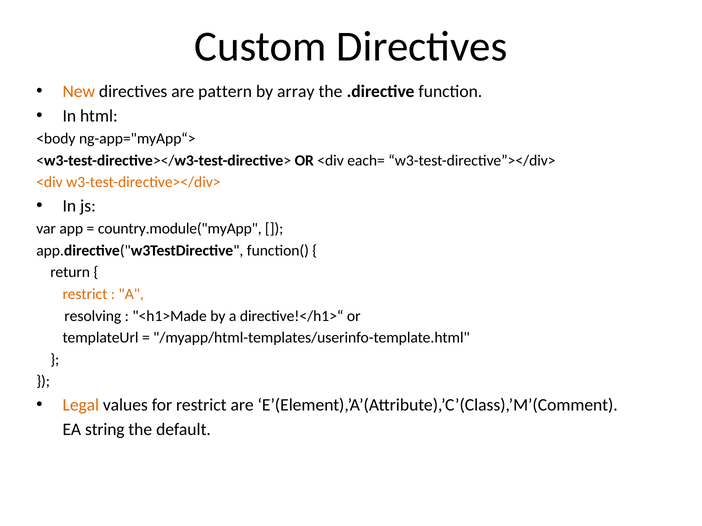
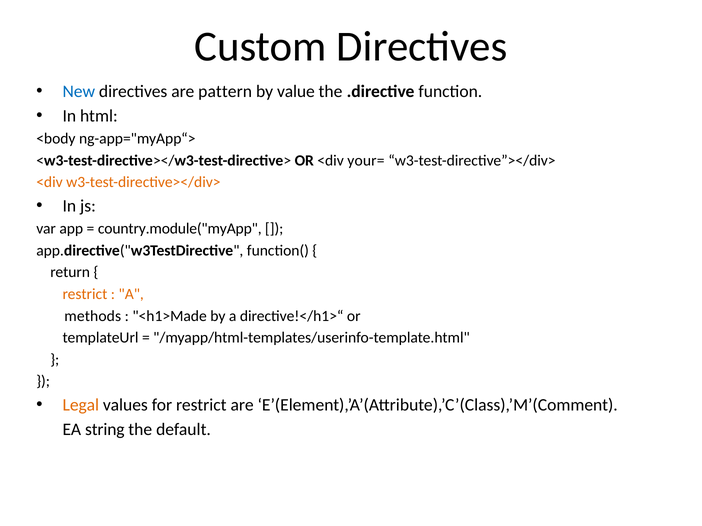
New colour: orange -> blue
array: array -> value
each=: each= -> your=
resolving: resolving -> methods
